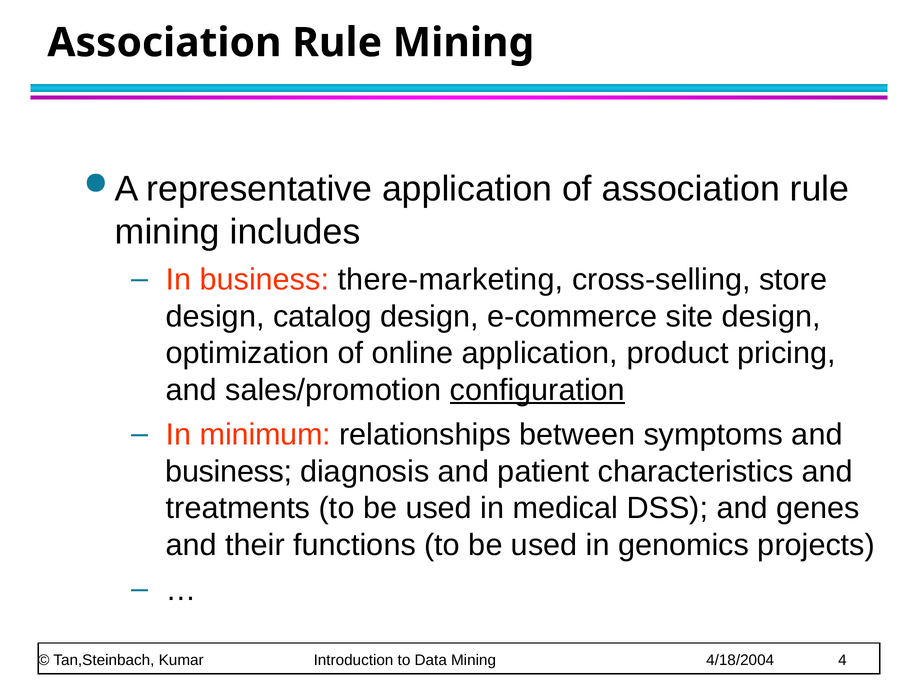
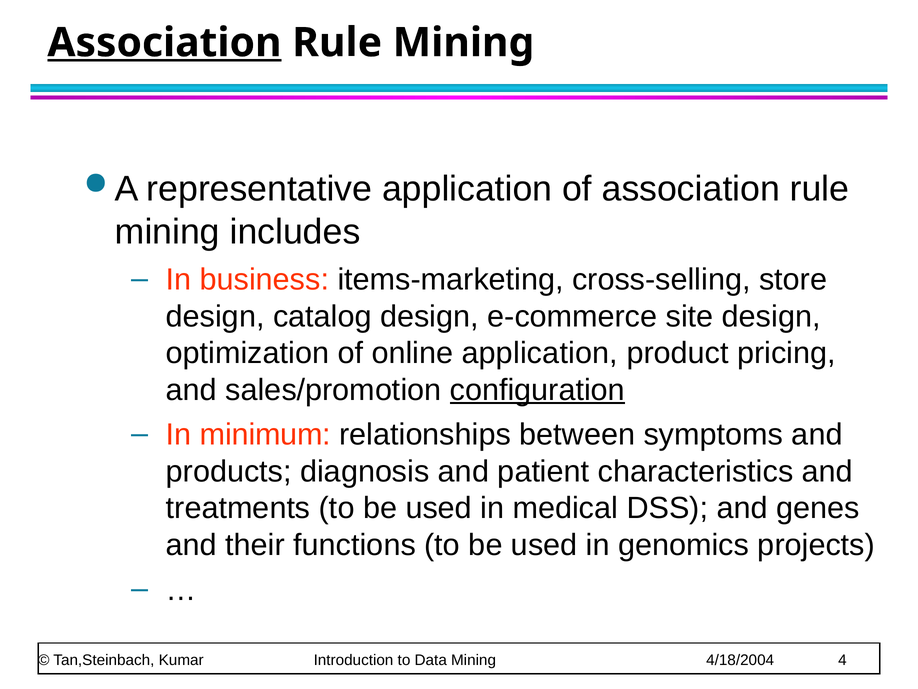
Association at (164, 43) underline: none -> present
there-marketing: there-marketing -> items-marketing
business at (229, 471): business -> products
